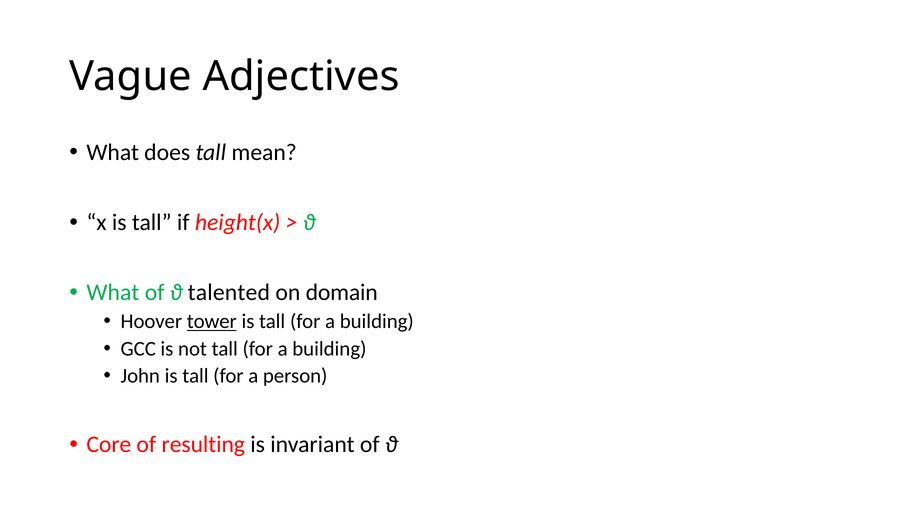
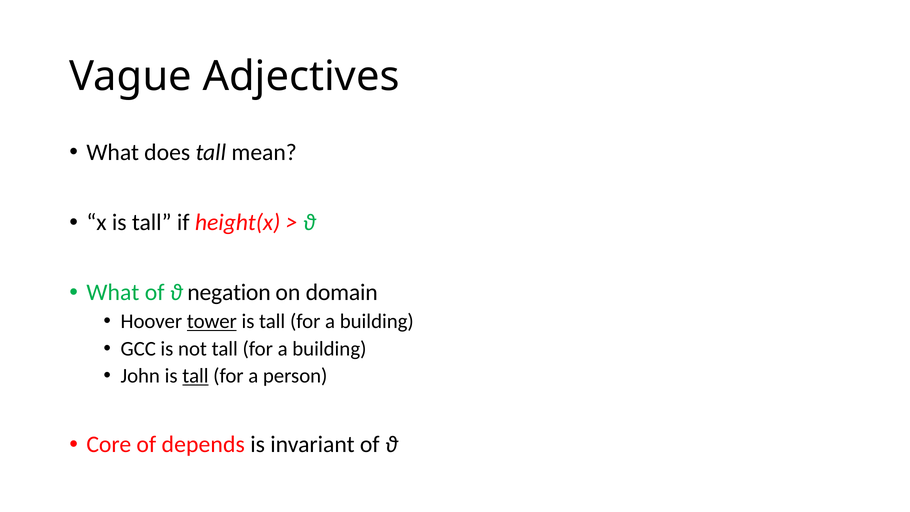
talented: talented -> negation
tall at (195, 376) underline: none -> present
resulting: resulting -> depends
